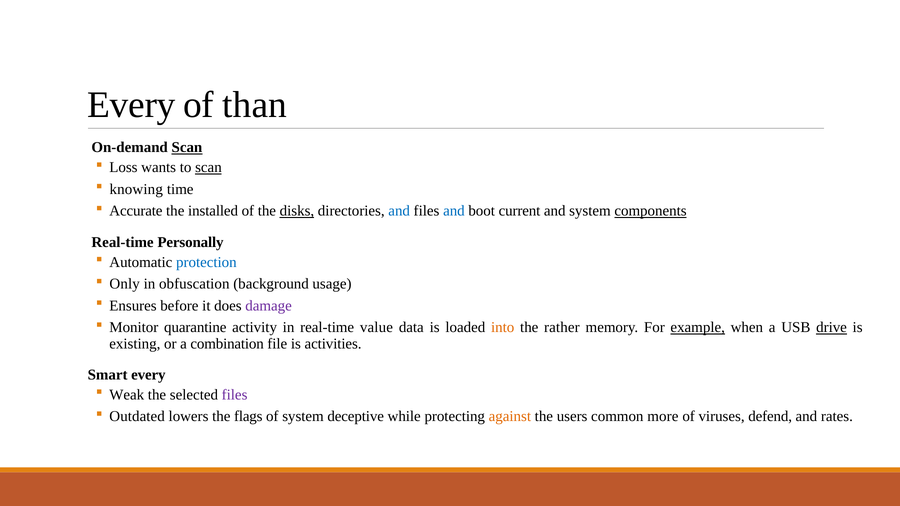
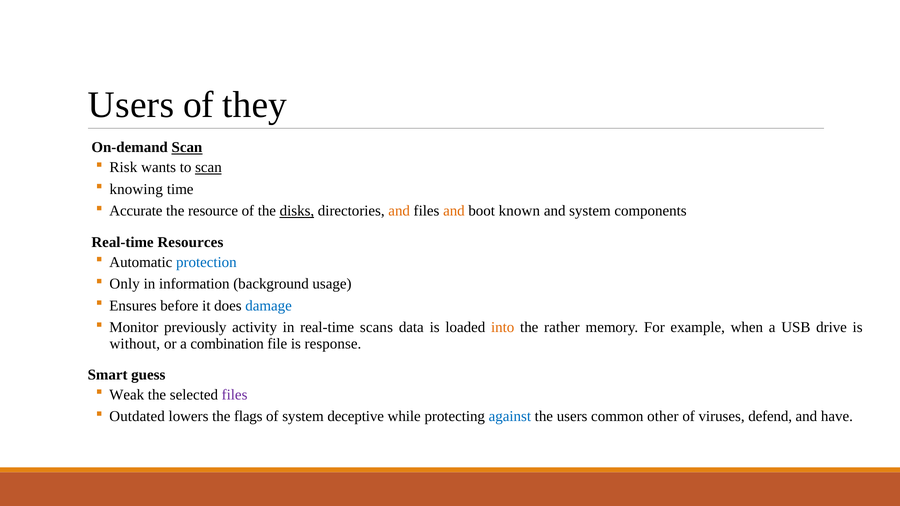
Every at (131, 105): Every -> Users
than: than -> they
Loss: Loss -> Risk
installed: installed -> resource
and at (399, 211) colour: blue -> orange
and at (454, 211) colour: blue -> orange
current: current -> known
components underline: present -> none
Personally: Personally -> Resources
obfuscation: obfuscation -> information
damage colour: purple -> blue
quarantine: quarantine -> previously
value: value -> scans
example underline: present -> none
drive underline: present -> none
existing: existing -> without
activities: activities -> response
Smart every: every -> guess
against colour: orange -> blue
more: more -> other
rates: rates -> have
